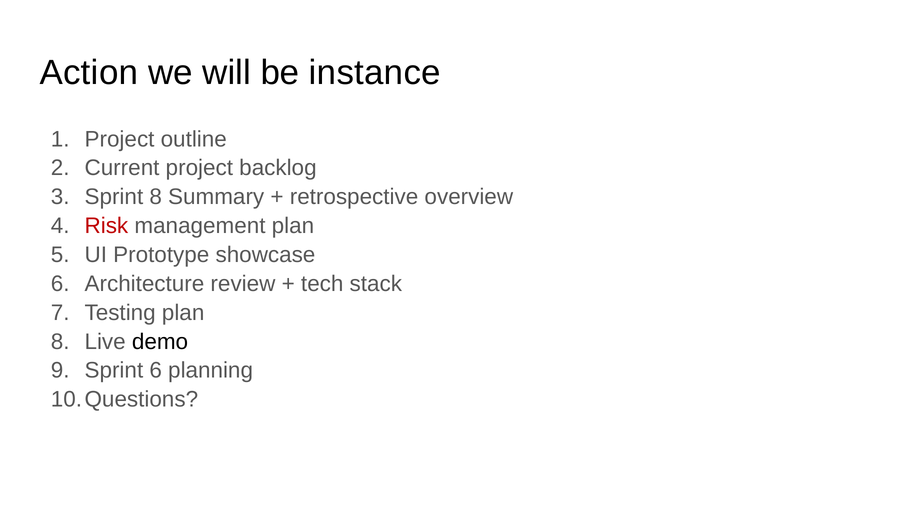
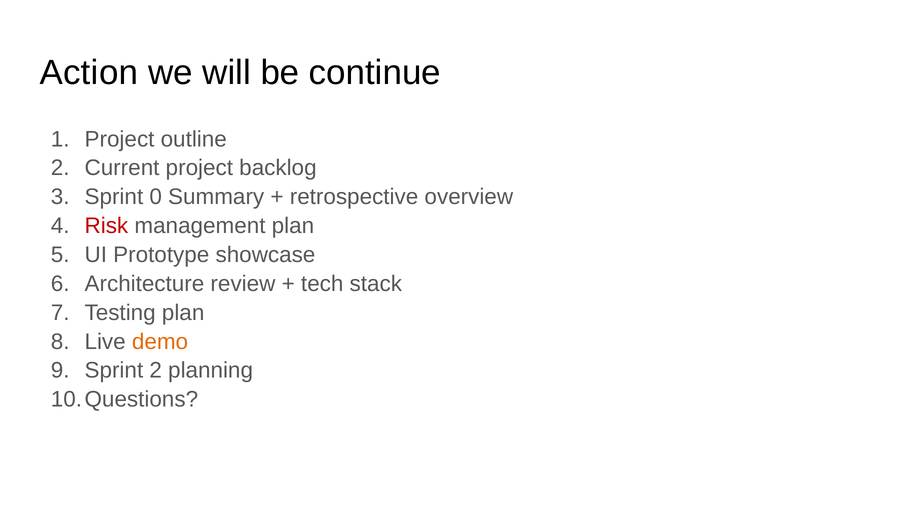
instance: instance -> continue
Sprint 8: 8 -> 0
demo colour: black -> orange
Sprint 6: 6 -> 2
